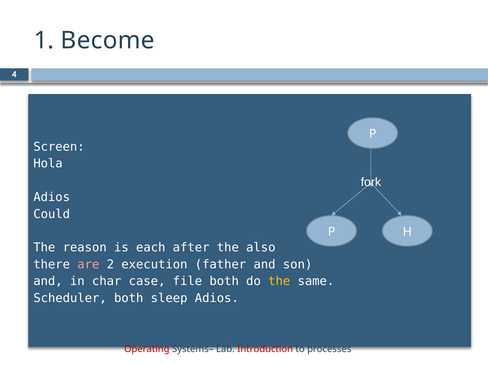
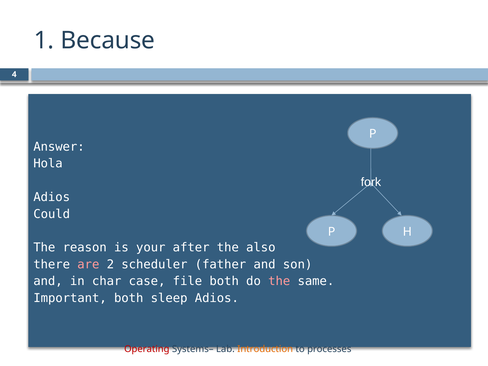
Become: Become -> Because
Screen: Screen -> Answer
each: each -> your
execution: execution -> scheduler
the at (279, 281) colour: yellow -> pink
Scheduler: Scheduler -> Important
Introduction colour: red -> orange
